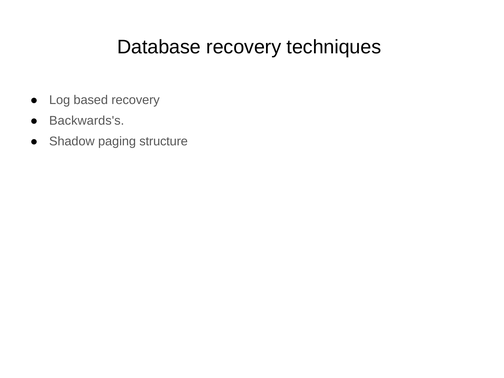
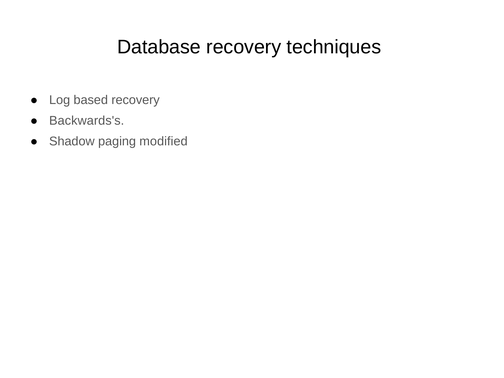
structure: structure -> modified
